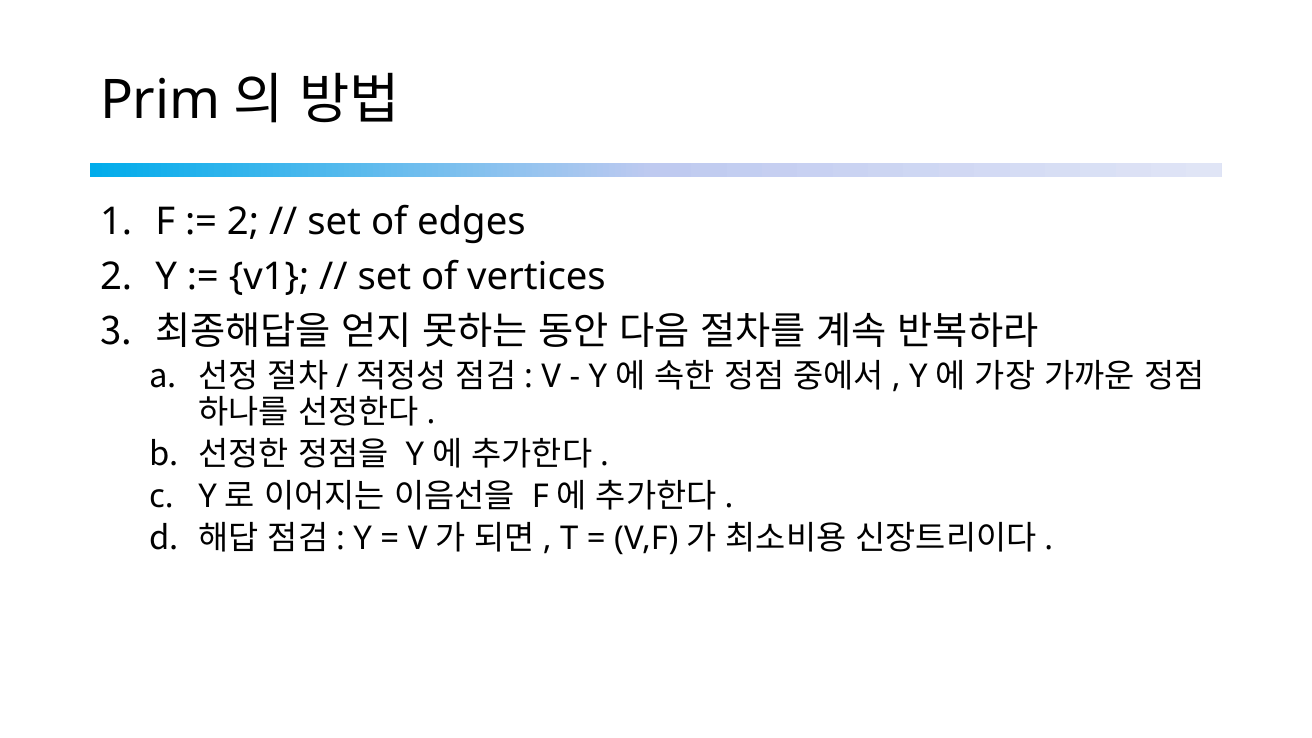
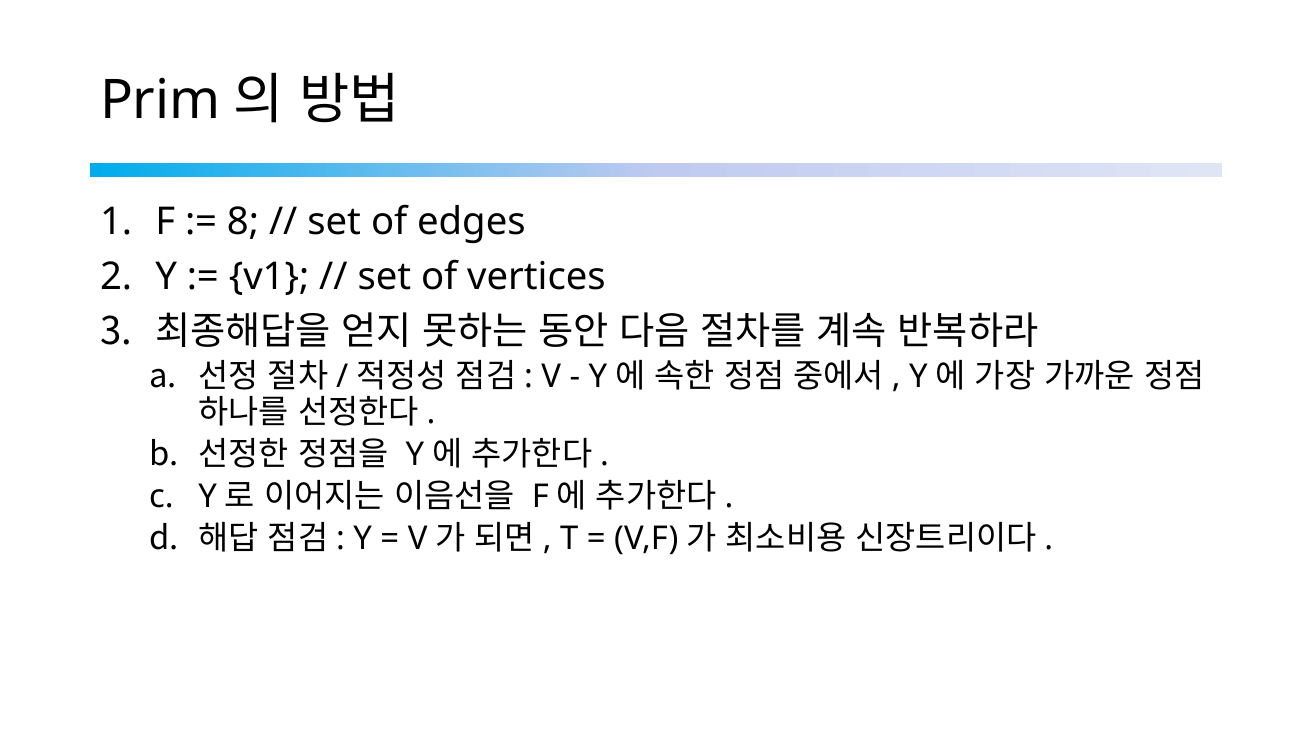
2 at (243, 222): 2 -> 8
